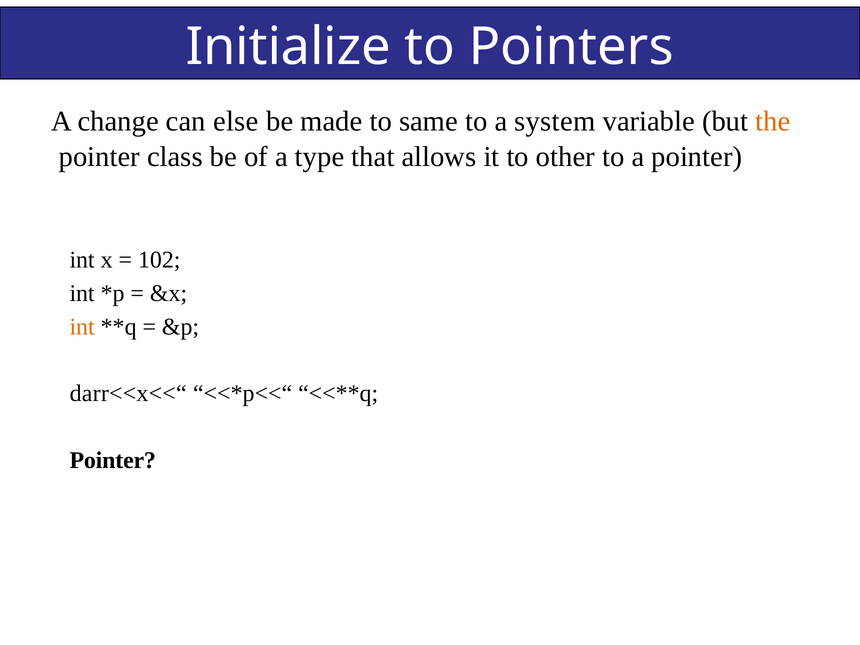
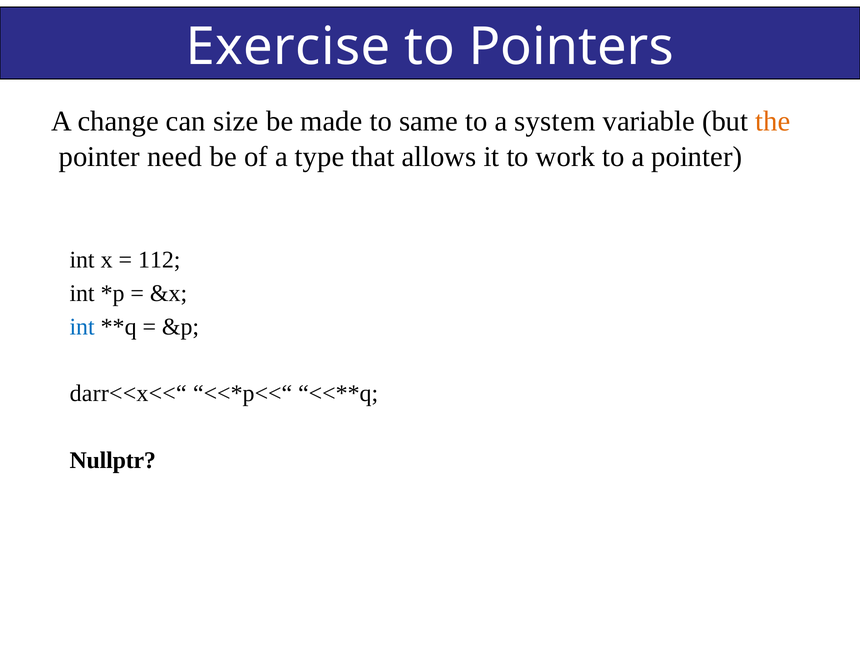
Initialize: Initialize -> Exercise
else: else -> size
class: class -> need
other: other -> work
102: 102 -> 112
int at (82, 327) colour: orange -> blue
Pointer at (113, 460): Pointer -> Nullptr
